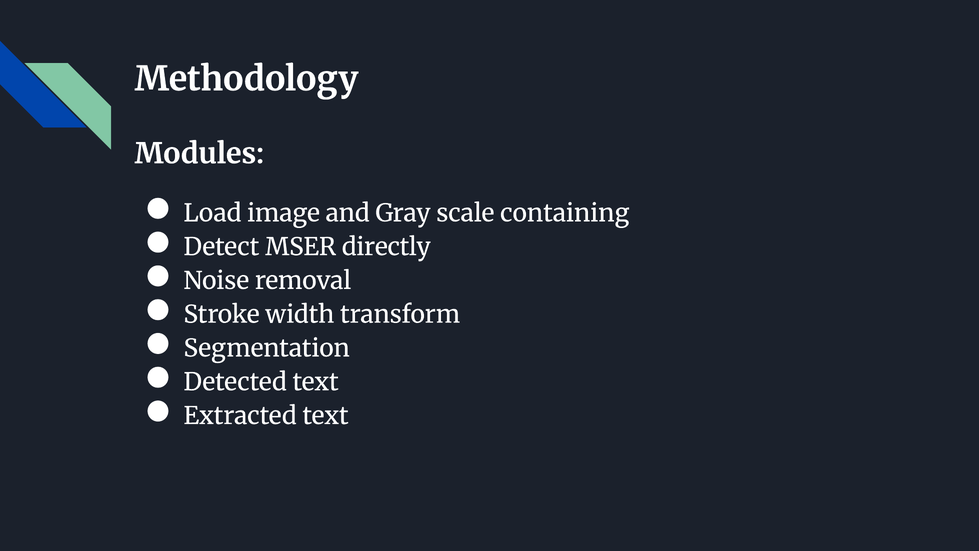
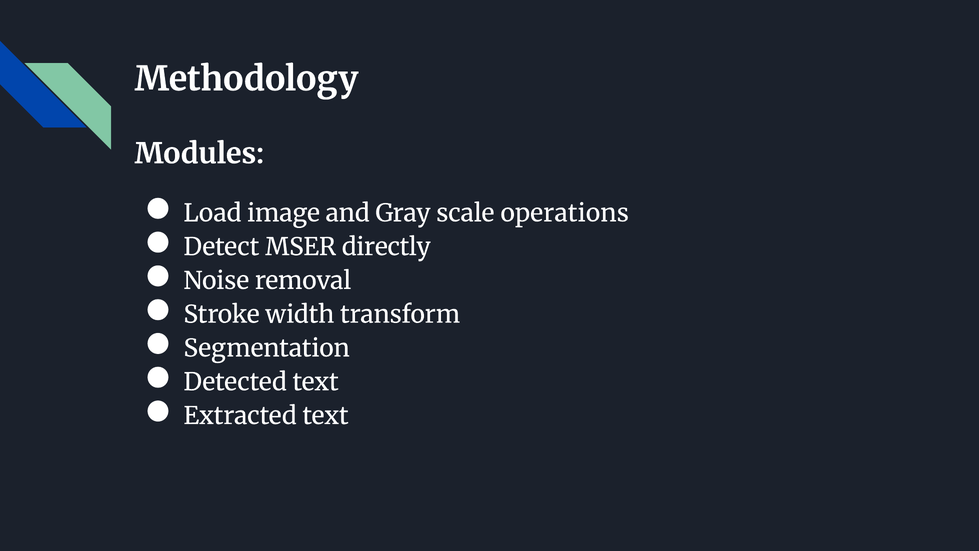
containing: containing -> operations
